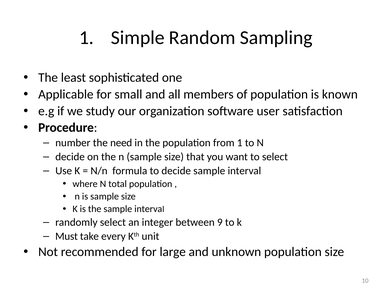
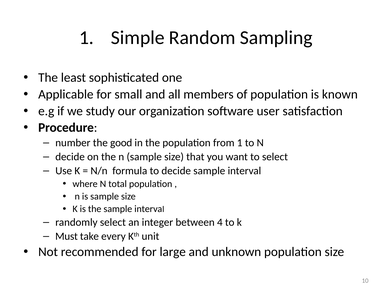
need: need -> good
9: 9 -> 4
